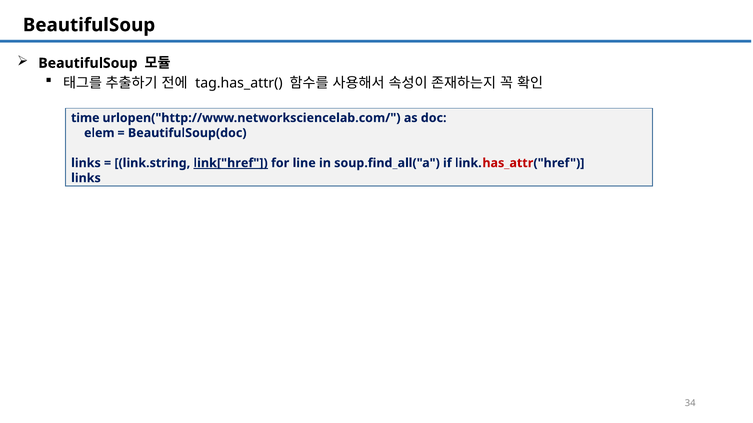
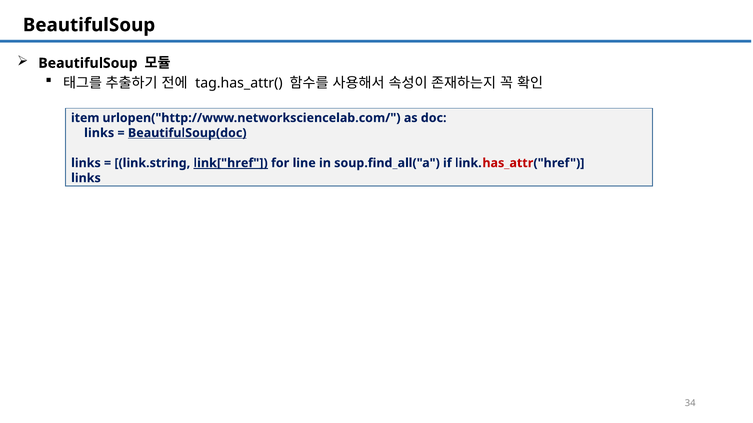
time: time -> item
elem at (99, 133): elem -> links
BeautifulSoup(doc underline: none -> present
